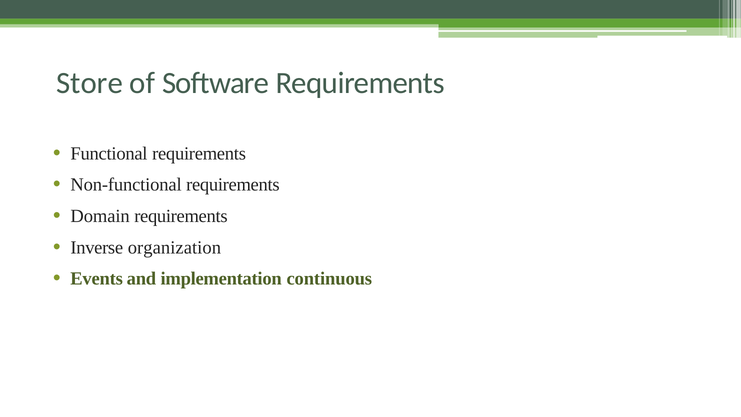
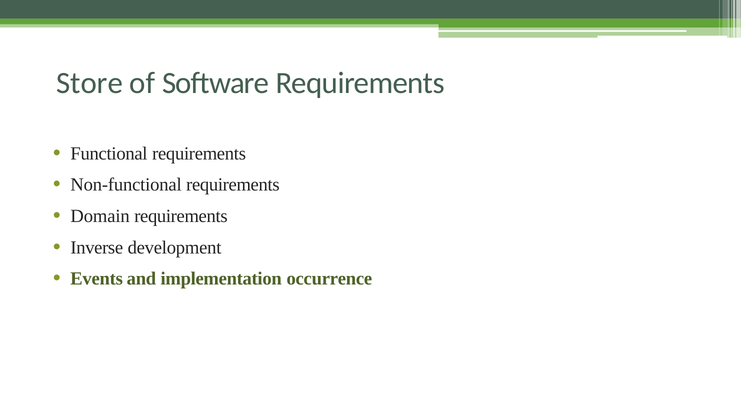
organization: organization -> development
continuous: continuous -> occurrence
